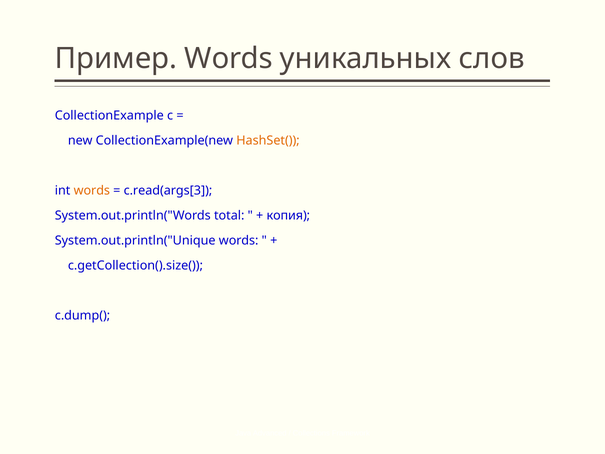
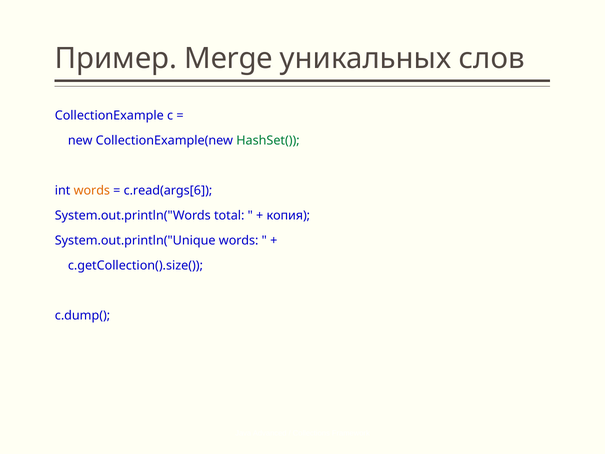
Пример Words: Words -> Merge
HashSet( colour: orange -> green
c.read(args[3: c.read(args[3 -> c.read(args[6
